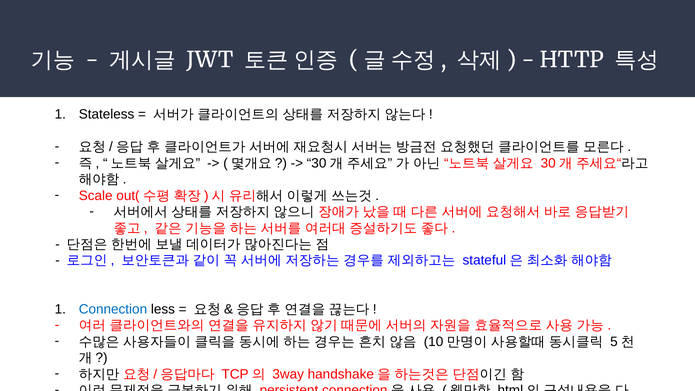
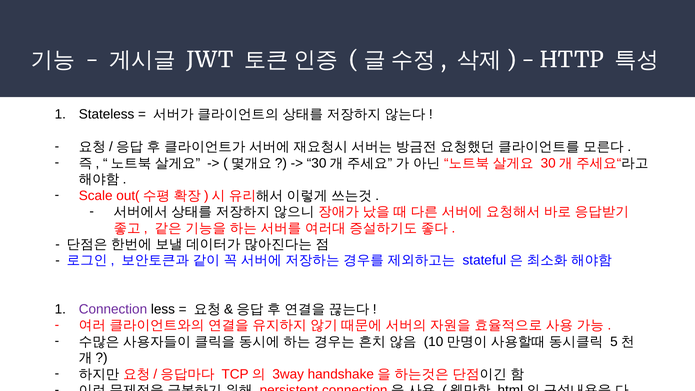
Connection at (113, 309) colour: blue -> purple
